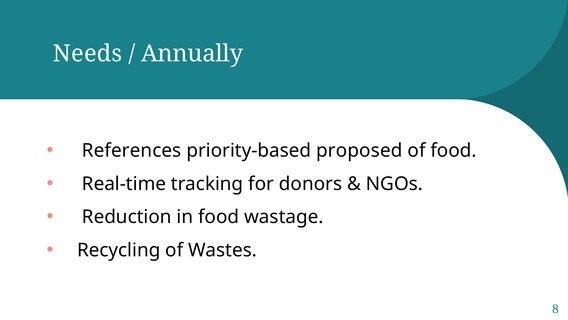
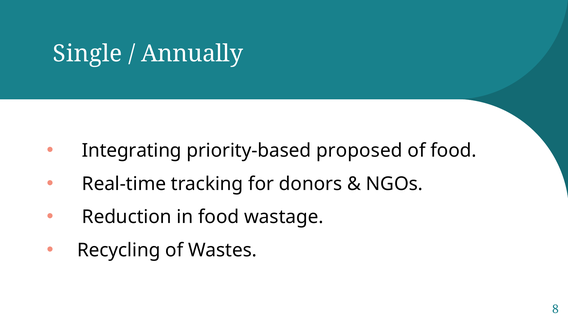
Needs: Needs -> Single
References: References -> Integrating
